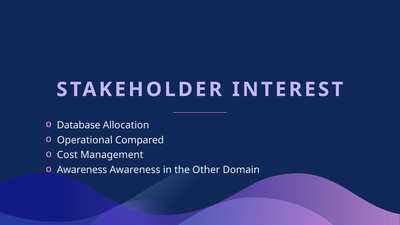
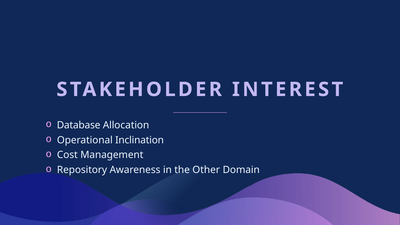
Compared: Compared -> Inclination
Awareness at (82, 170): Awareness -> Repository
